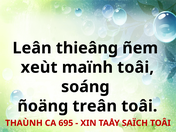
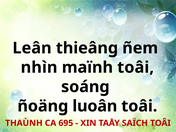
xeùt: xeùt -> nhìn
treân: treân -> luoân
